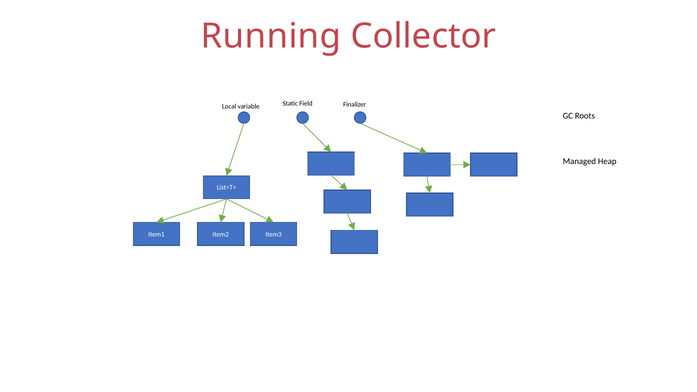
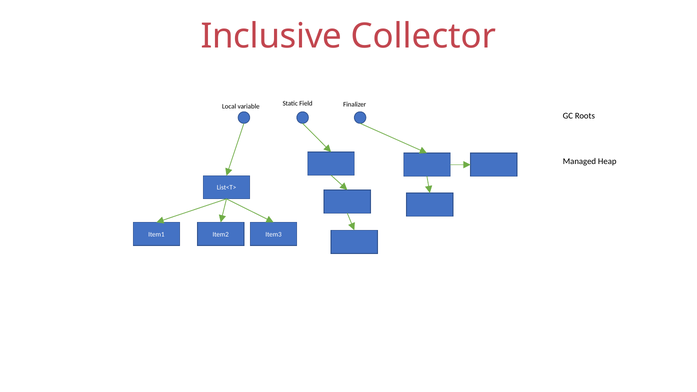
Running: Running -> Inclusive
